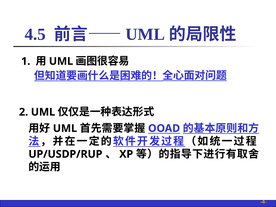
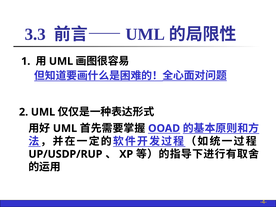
4.5: 4.5 -> 3.3
